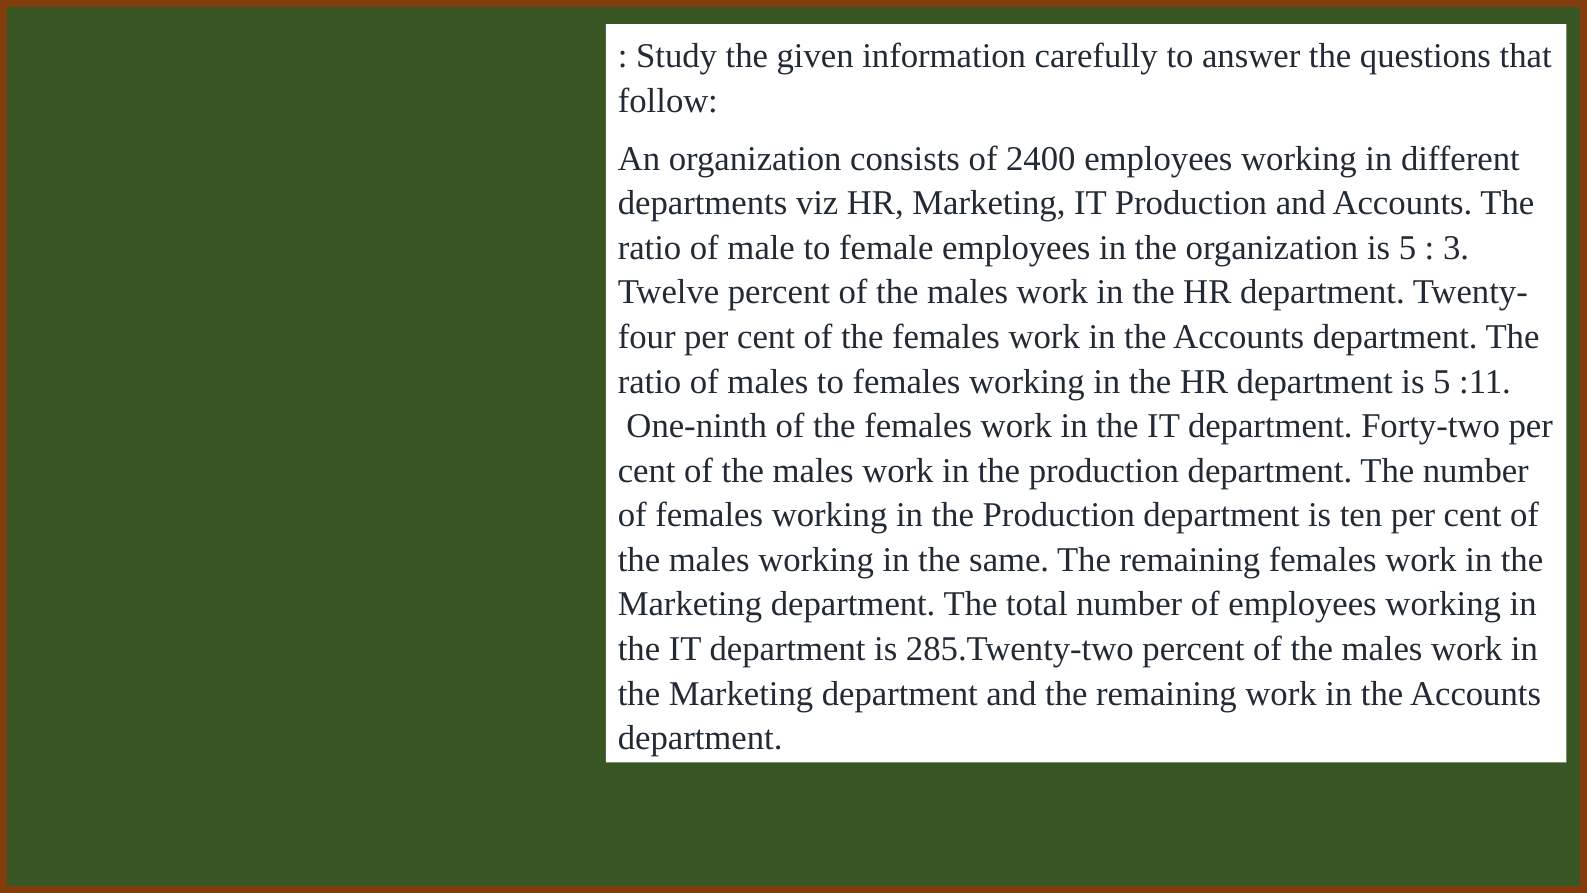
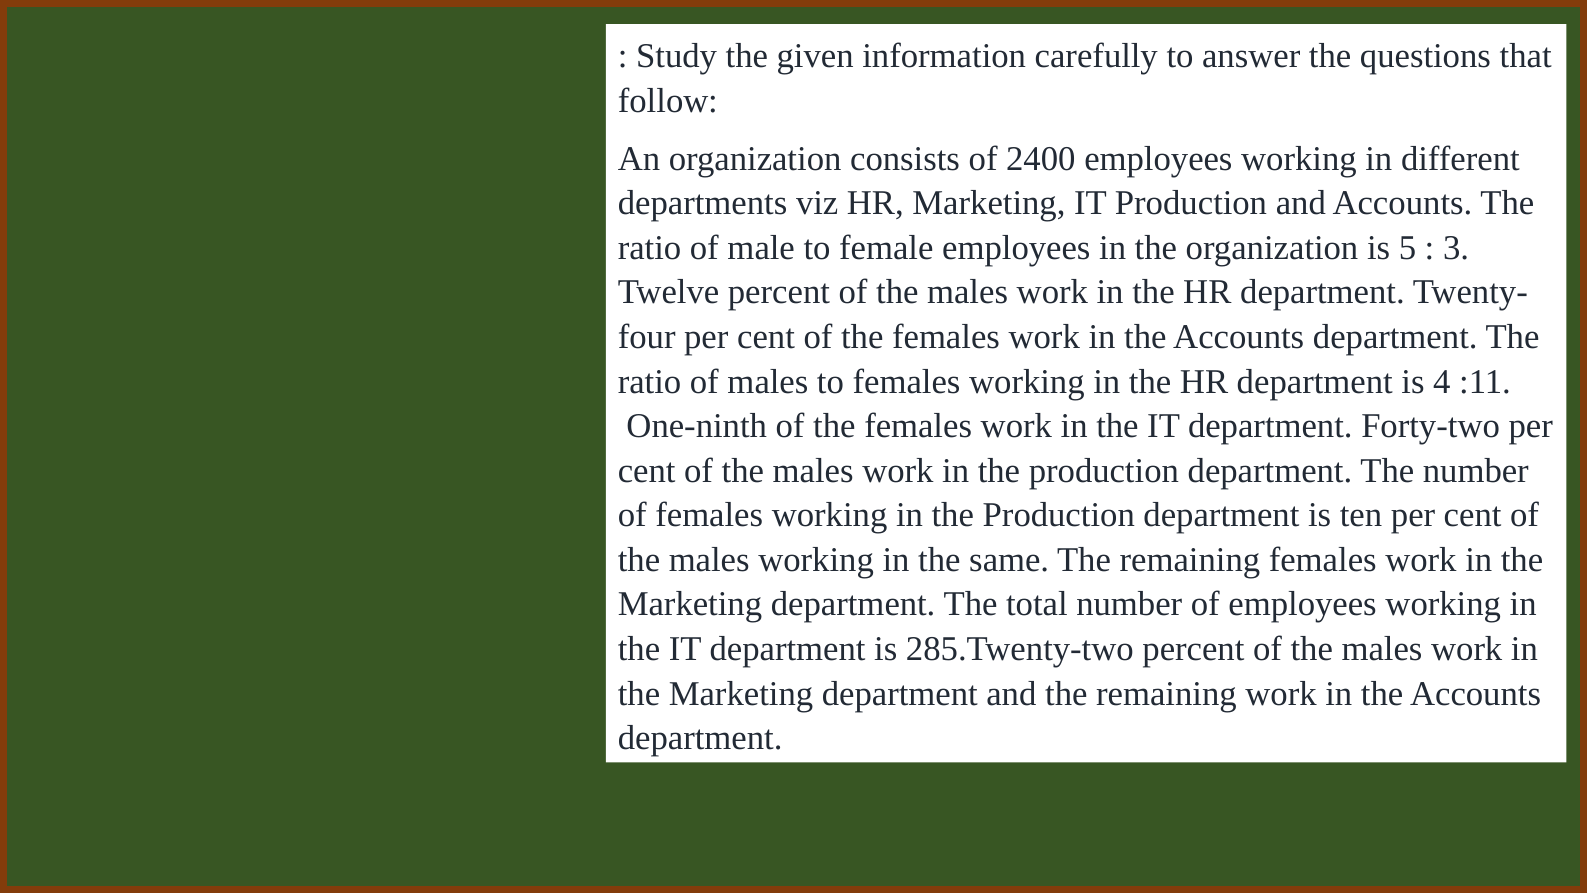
department is 5: 5 -> 4
